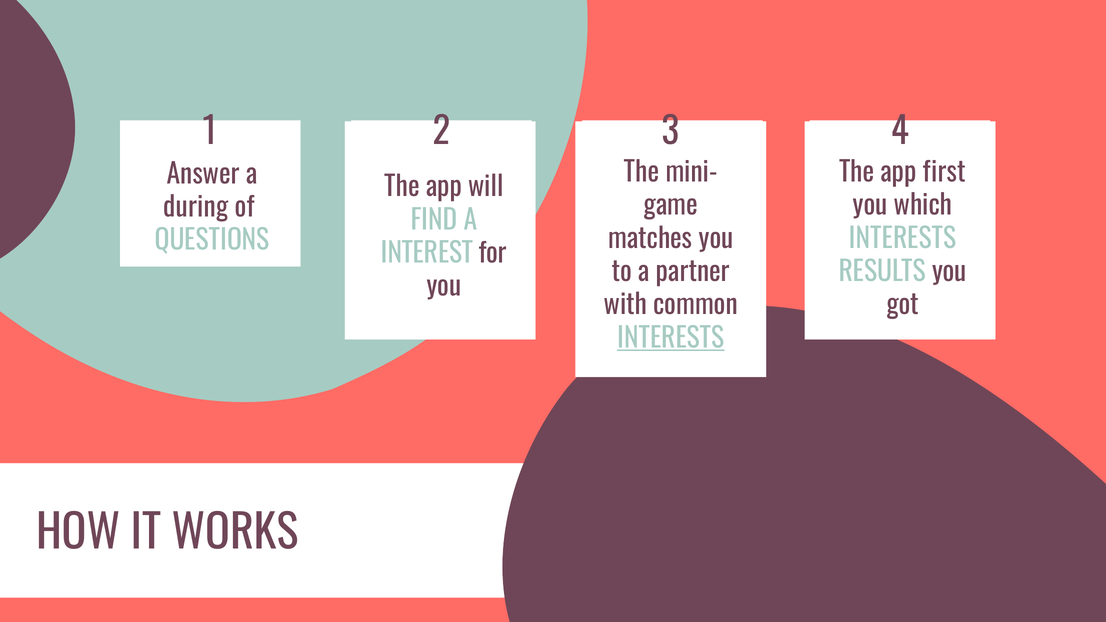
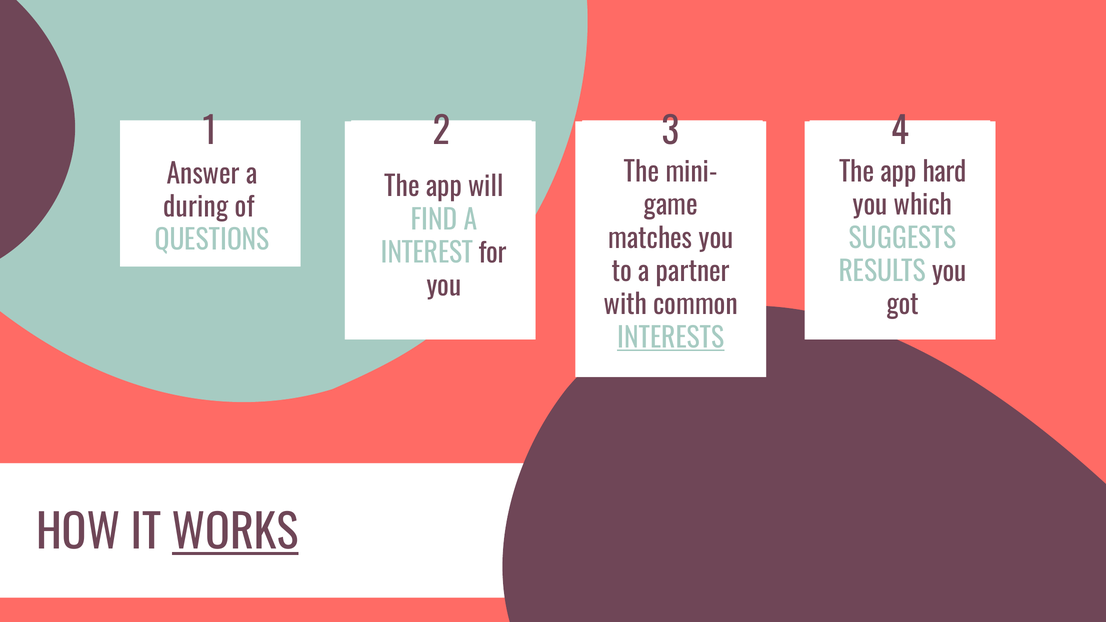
first: first -> hard
INTERESTS at (903, 239): INTERESTS -> SUGGESTS
WORKS underline: none -> present
